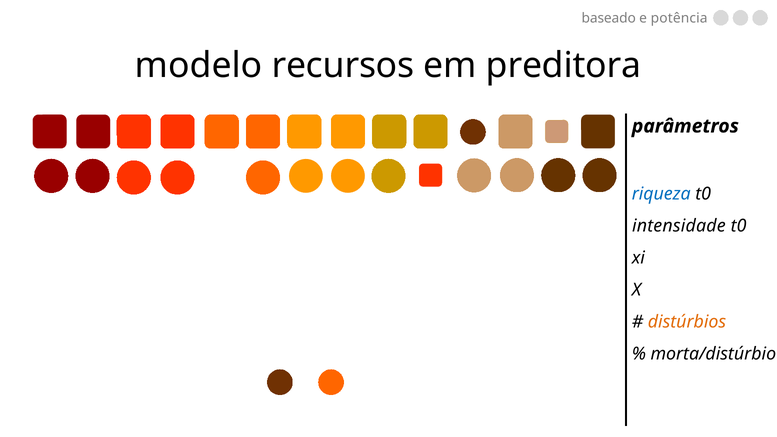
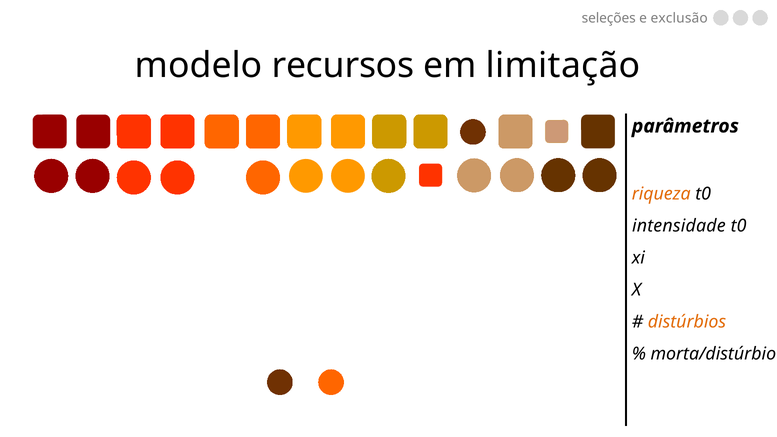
baseado: baseado -> seleções
potência: potência -> exclusão
preditora: preditora -> limitação
riqueza colour: blue -> orange
